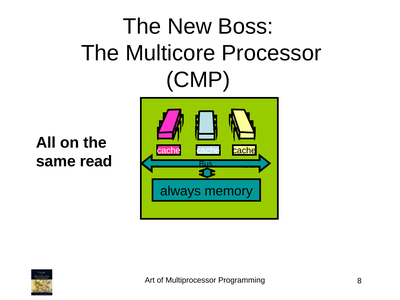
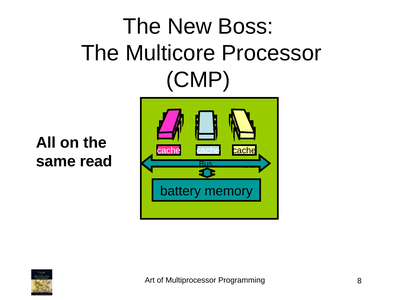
always: always -> battery
